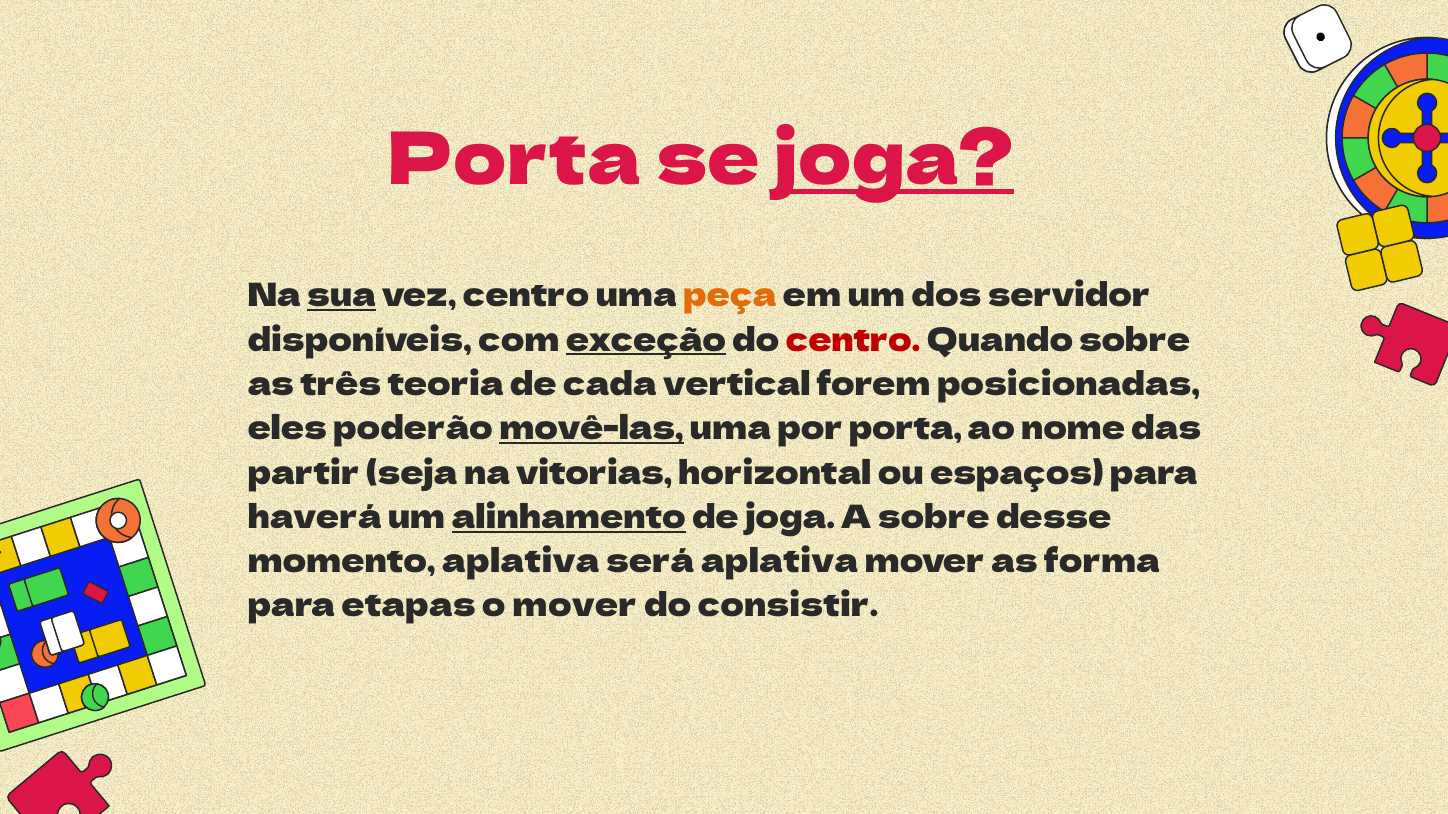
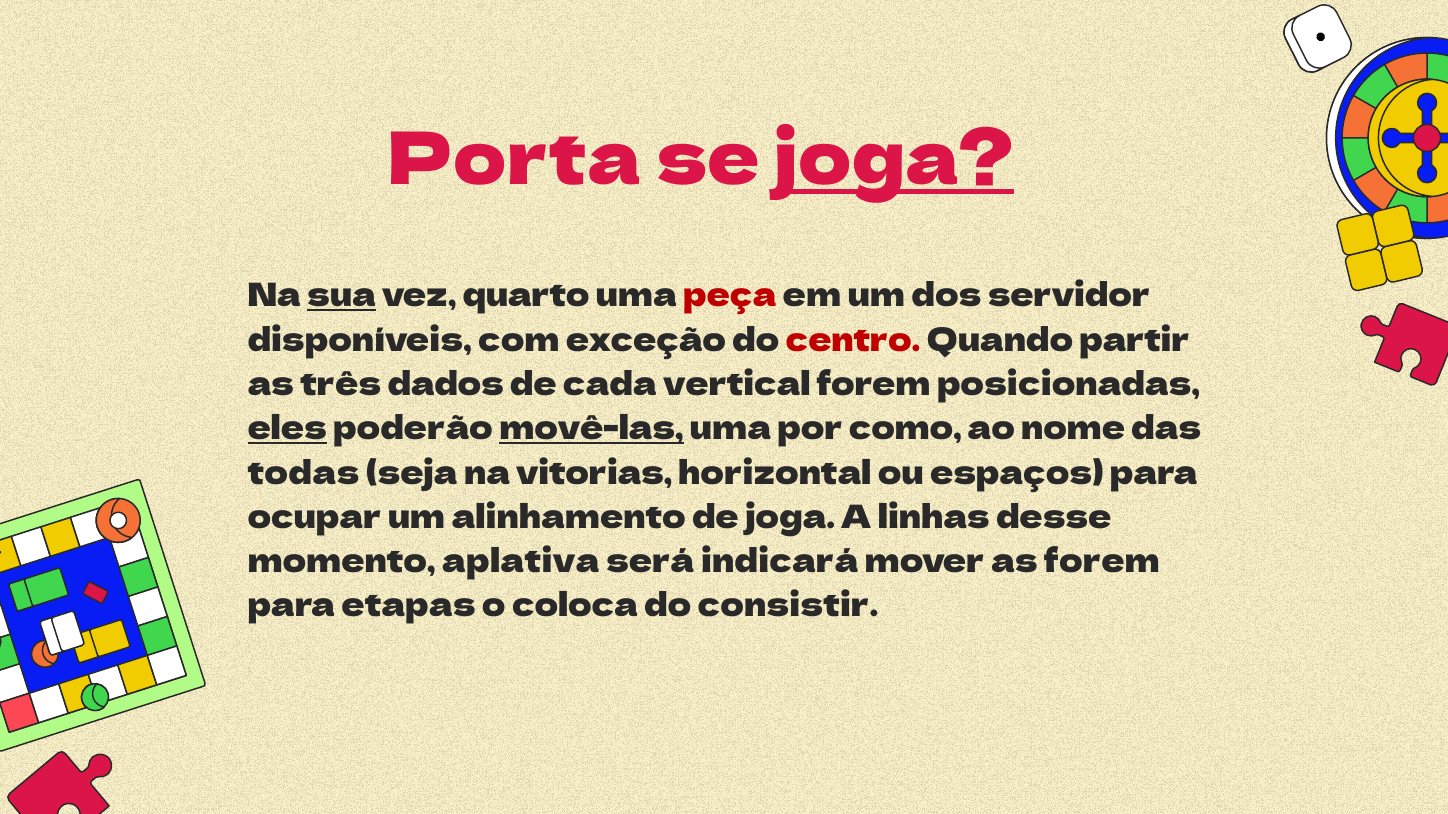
vez centro: centro -> quarto
peça colour: orange -> red
exceção underline: present -> none
Quando sobre: sobre -> partir
teoria: teoria -> dados
eles underline: none -> present
por porta: porta -> como
partir: partir -> todas
haverá: haverá -> ocupar
alinhamento underline: present -> none
A sobre: sobre -> linhas
será aplativa: aplativa -> indicará
as forma: forma -> forem
o mover: mover -> coloca
